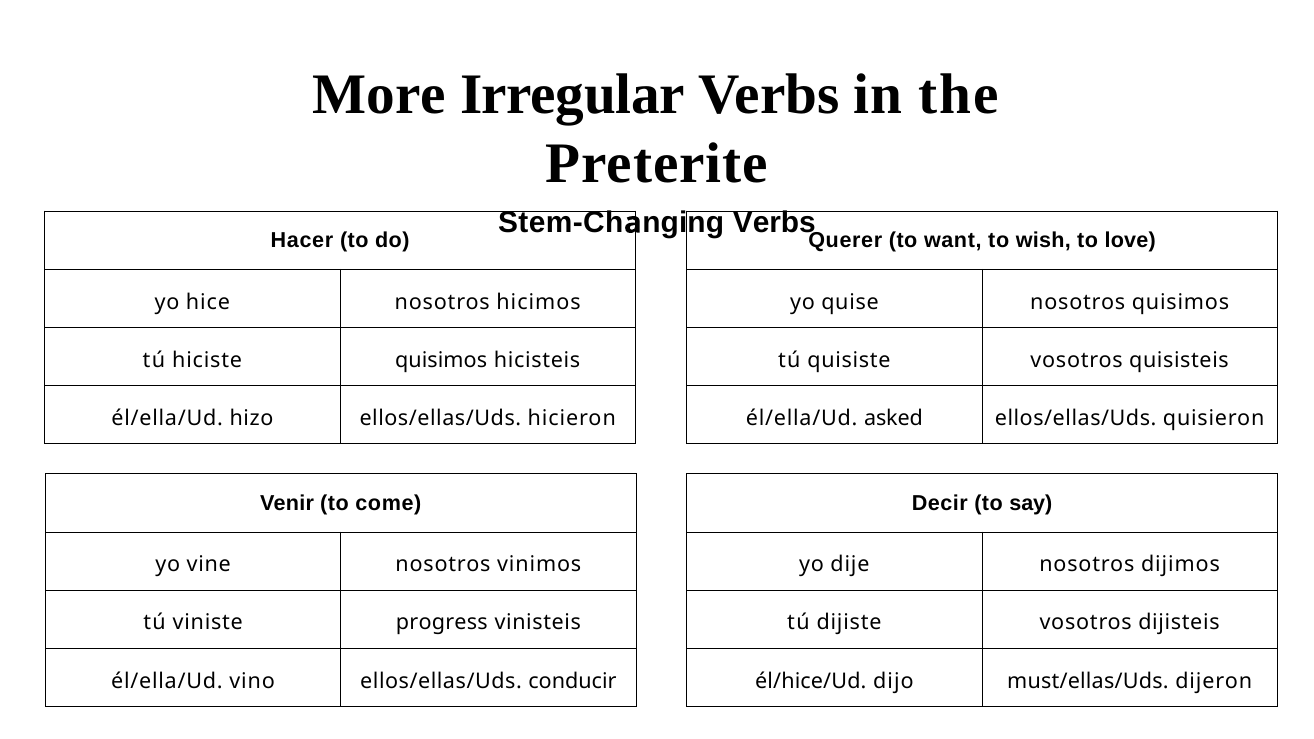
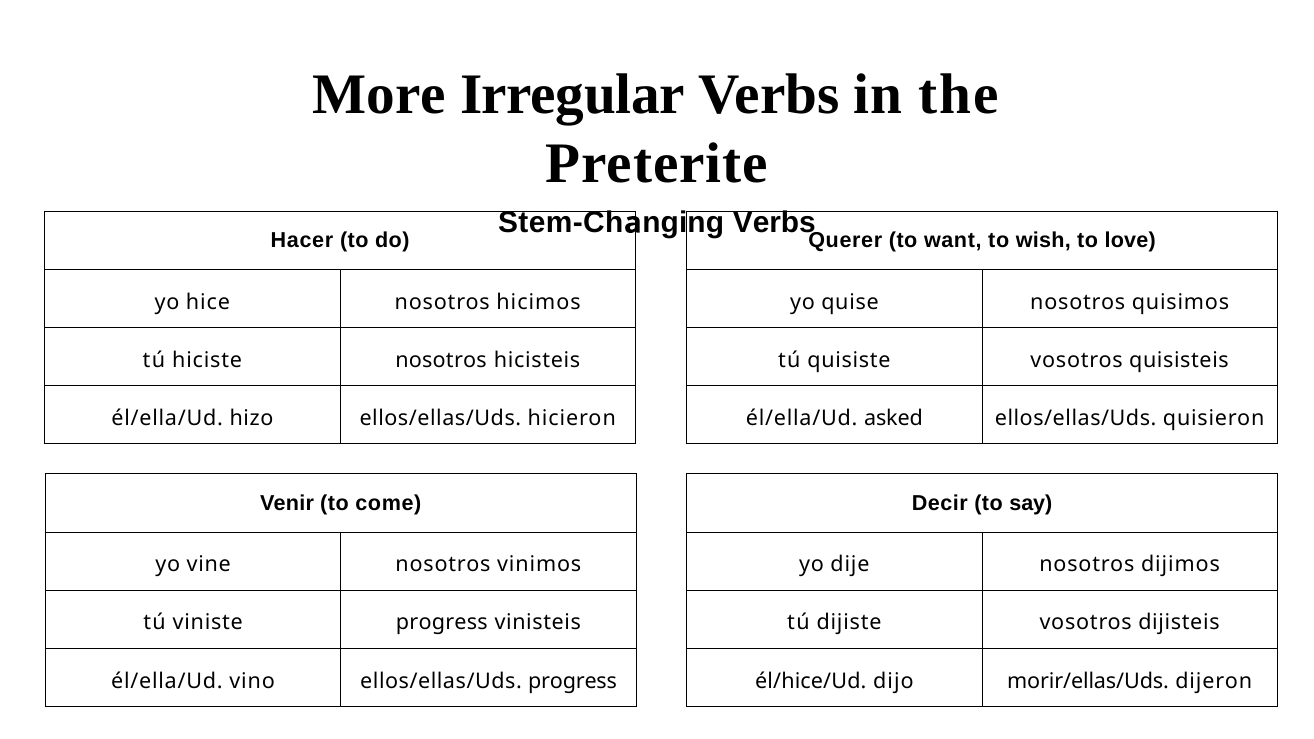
hiciste quisimos: quisimos -> nosotros
ellos/ellas/Uds conducir: conducir -> progress
must/ellas/Uds: must/ellas/Uds -> morir/ellas/Uds
